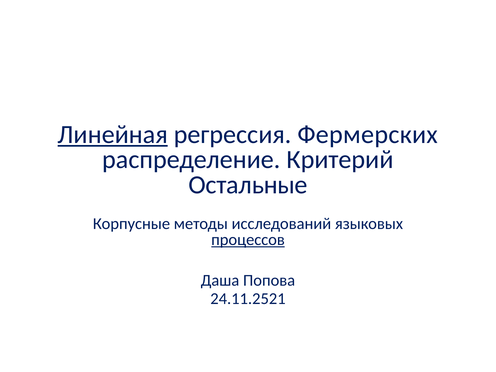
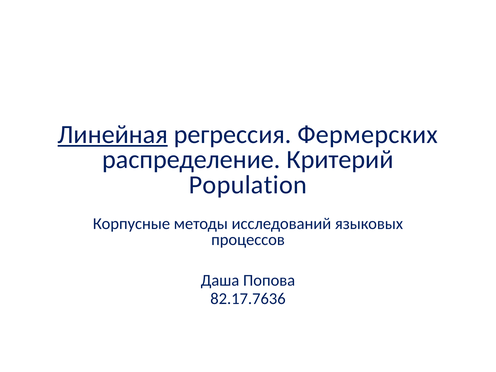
Остальные: Остальные -> Population
процессов underline: present -> none
24.11.2521: 24.11.2521 -> 82.17.7636
